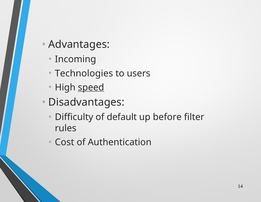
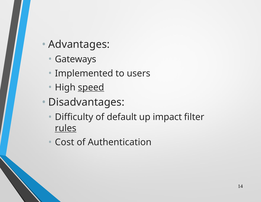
Incoming: Incoming -> Gateways
Technologies: Technologies -> Implemented
before: before -> impact
rules underline: none -> present
